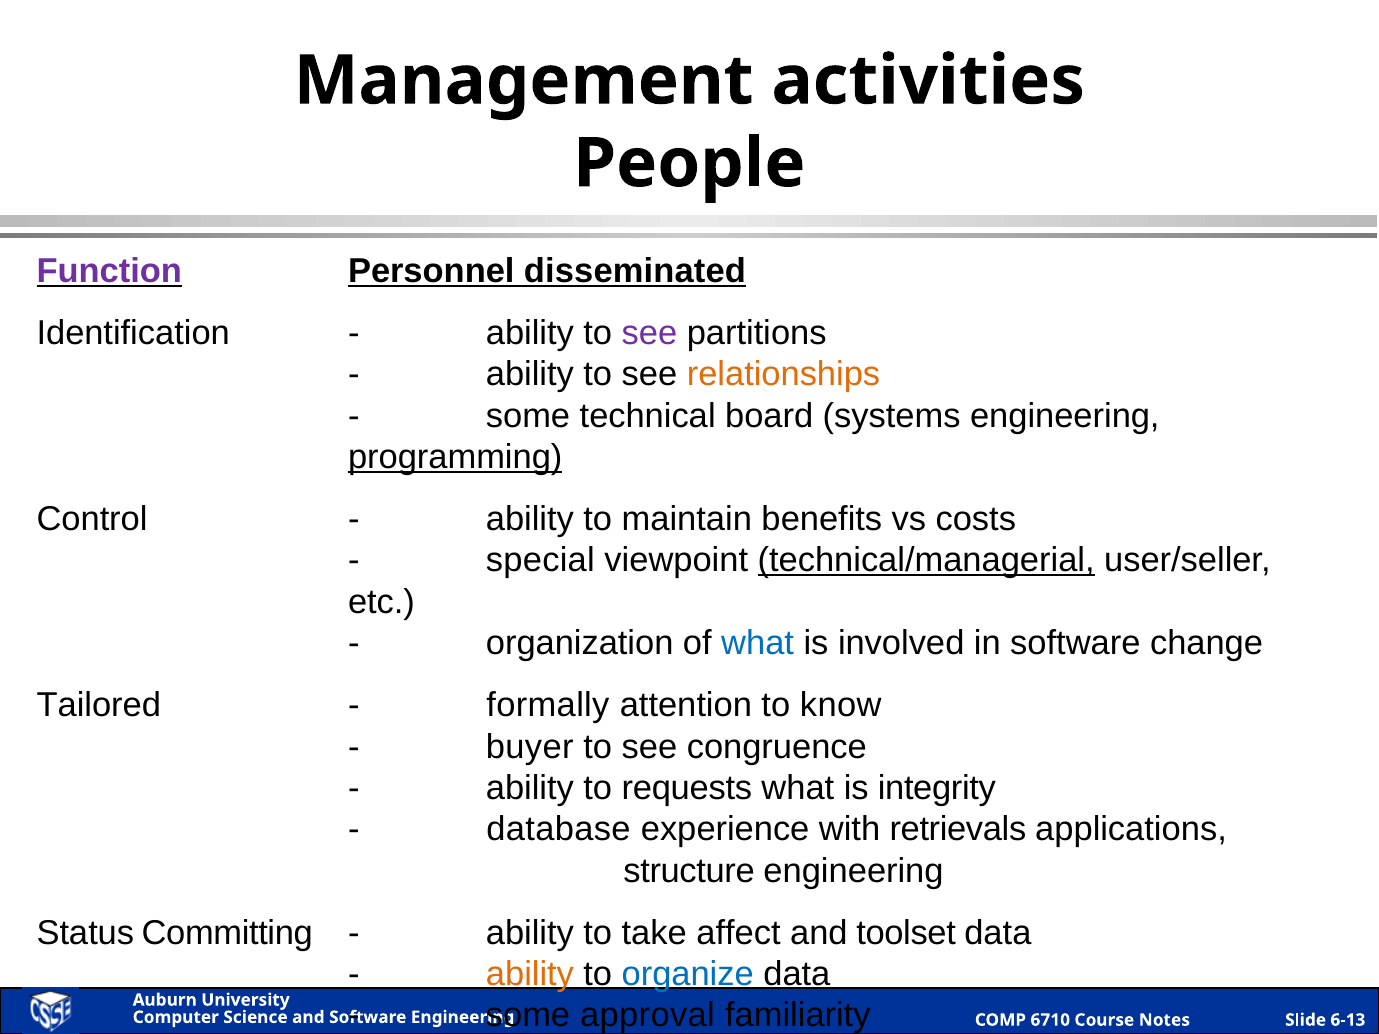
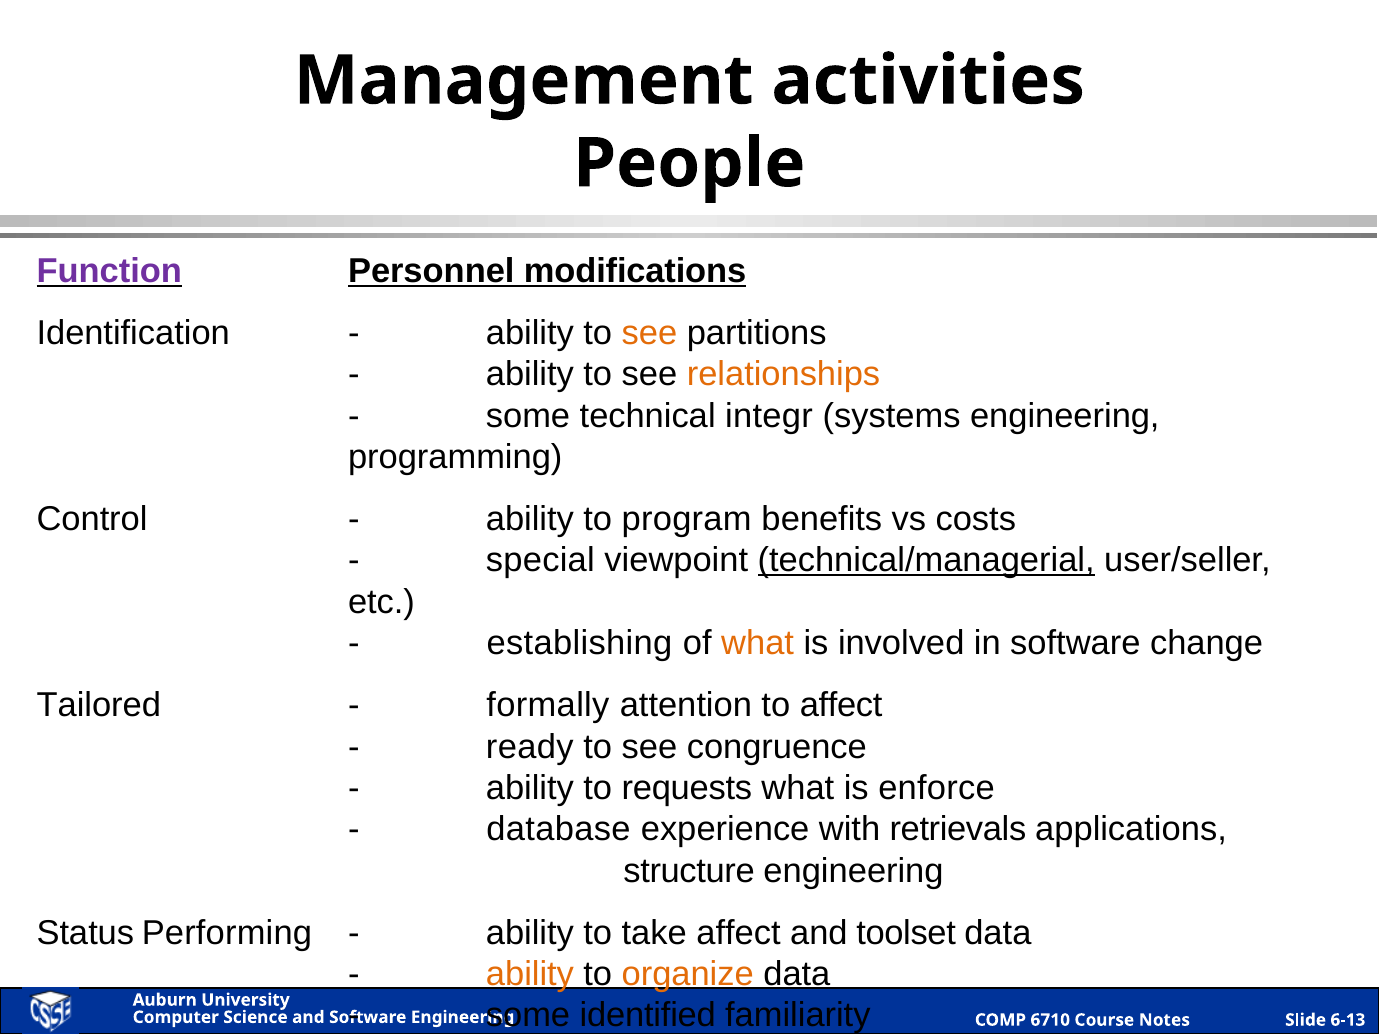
disseminated: disseminated -> modifications
see at (649, 333) colour: purple -> orange
board: board -> integr
programming underline: present -> none
maintain: maintain -> program
organization: organization -> establishing
what at (758, 643) colour: blue -> orange
to know: know -> affect
buyer: buyer -> ready
integrity: integrity -> enforce
Committing: Committing -> Performing
organize colour: blue -> orange
approval: approval -> identified
